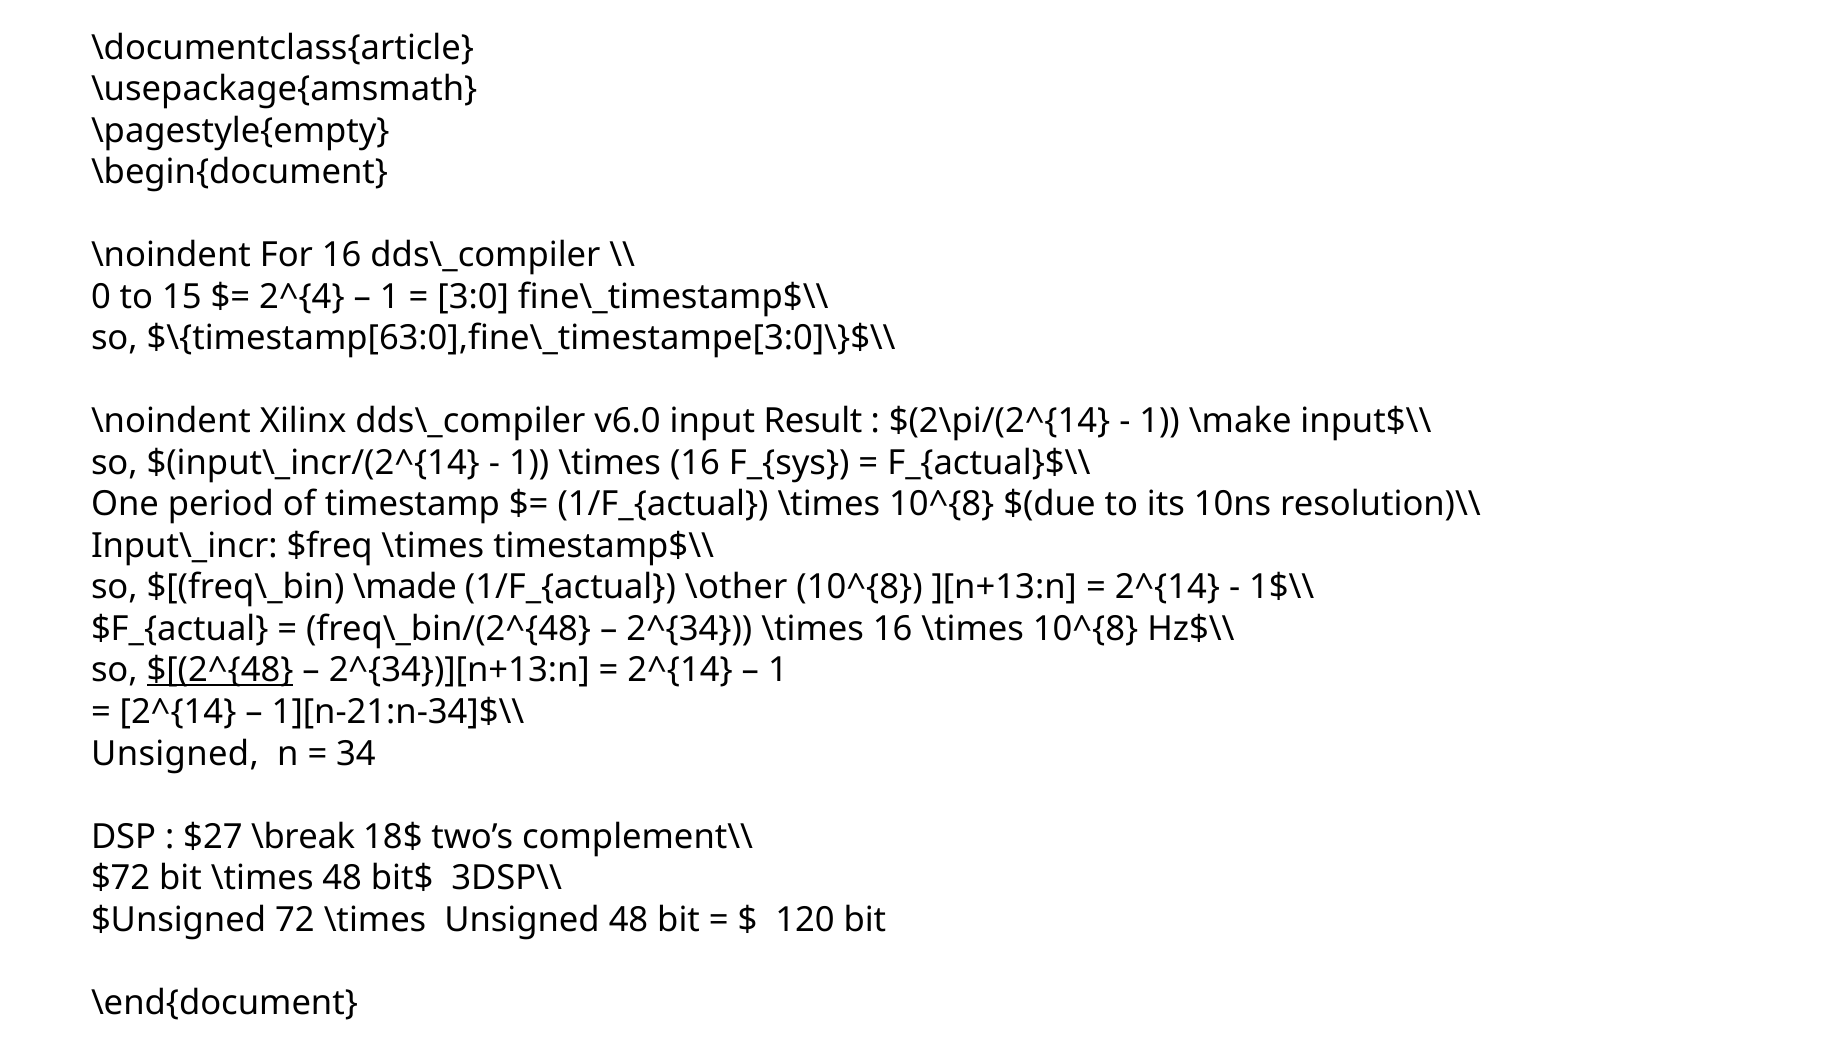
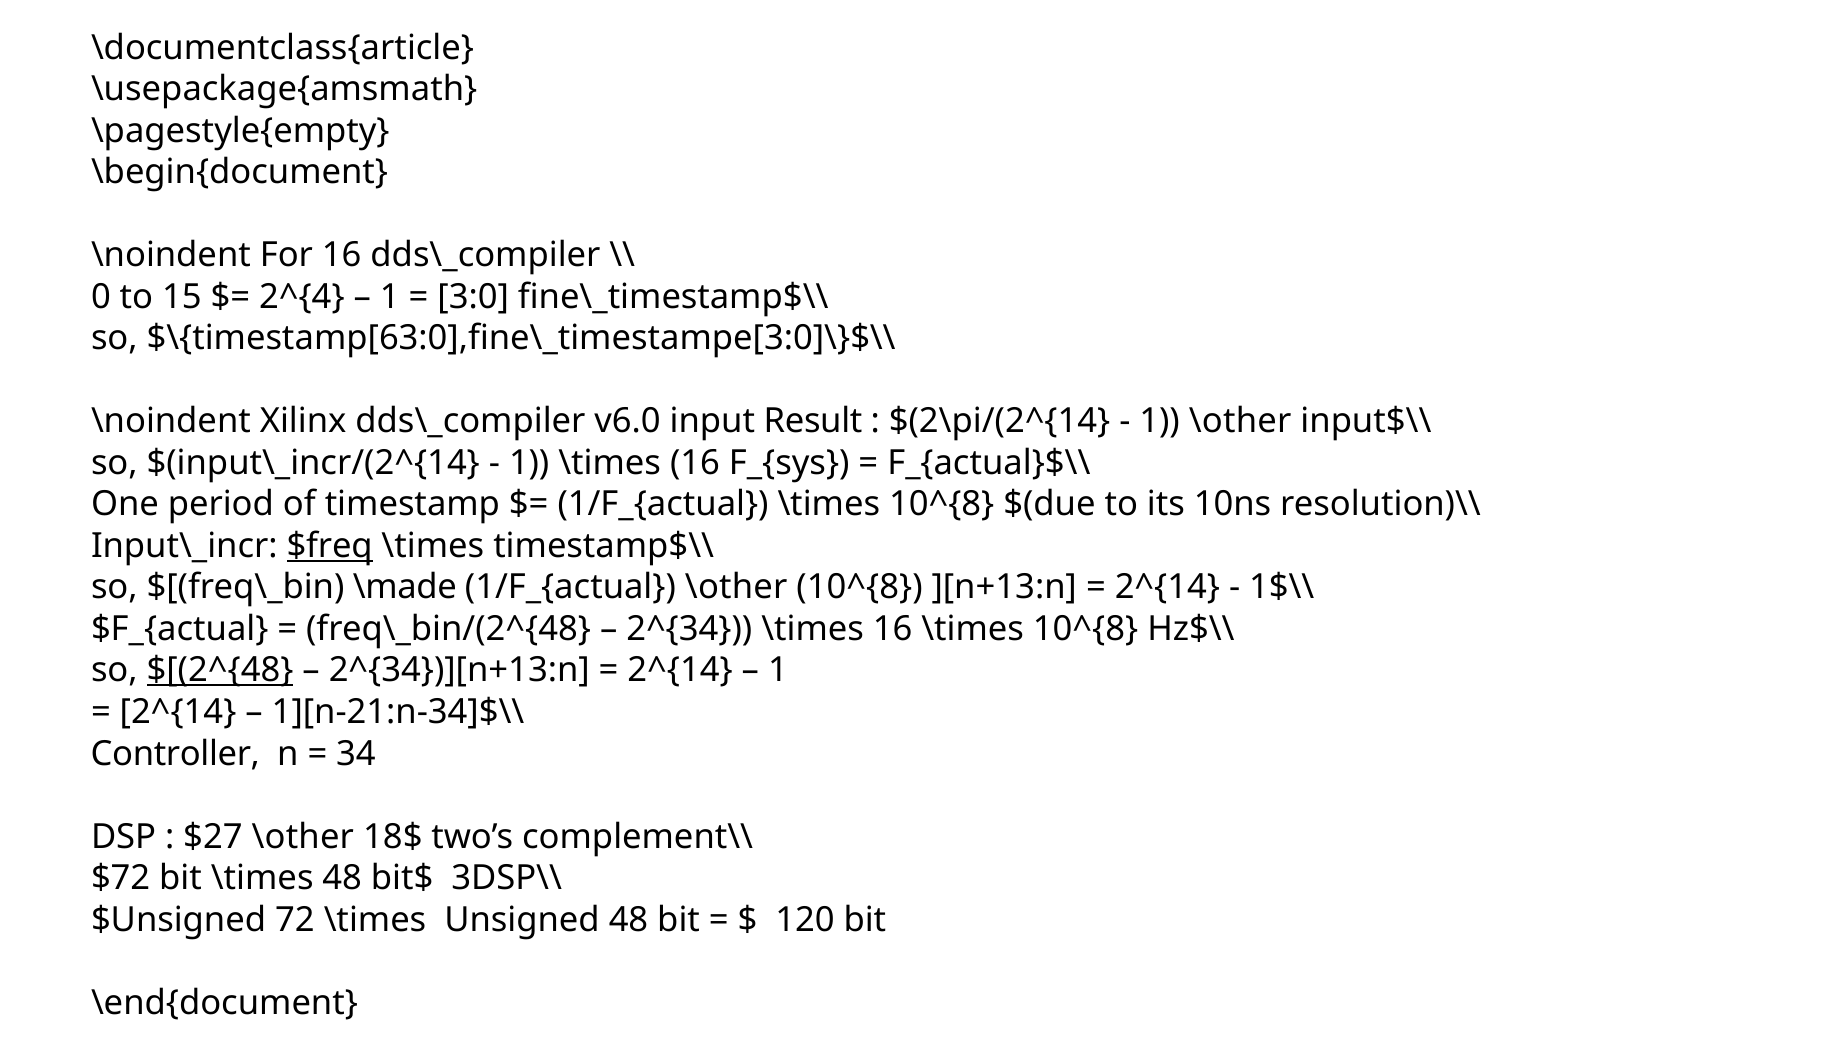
1 \make: \make -> \other
$freq underline: none -> present
Unsigned at (175, 753): Unsigned -> Controller
$27 \break: \break -> \other
